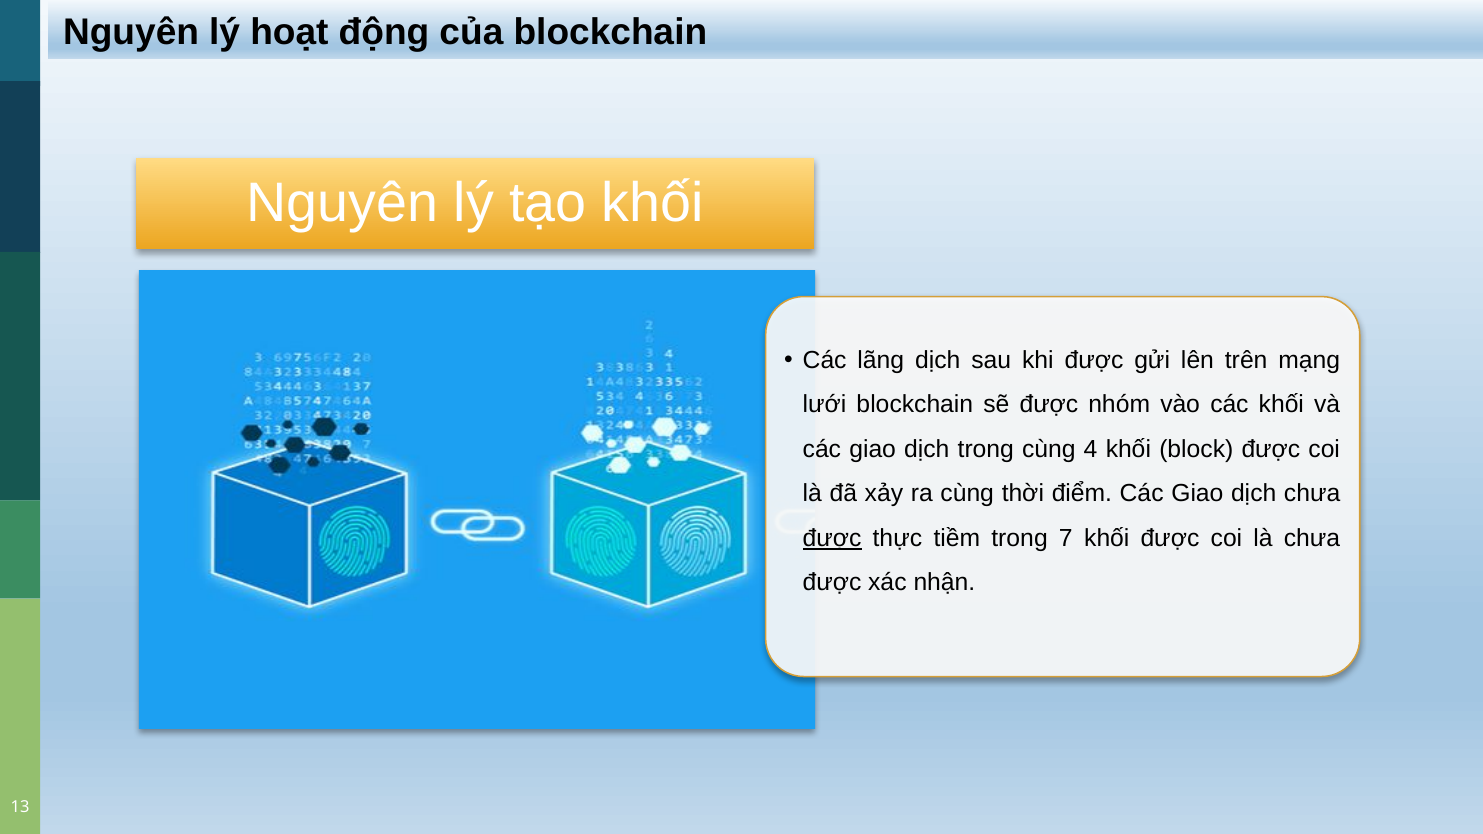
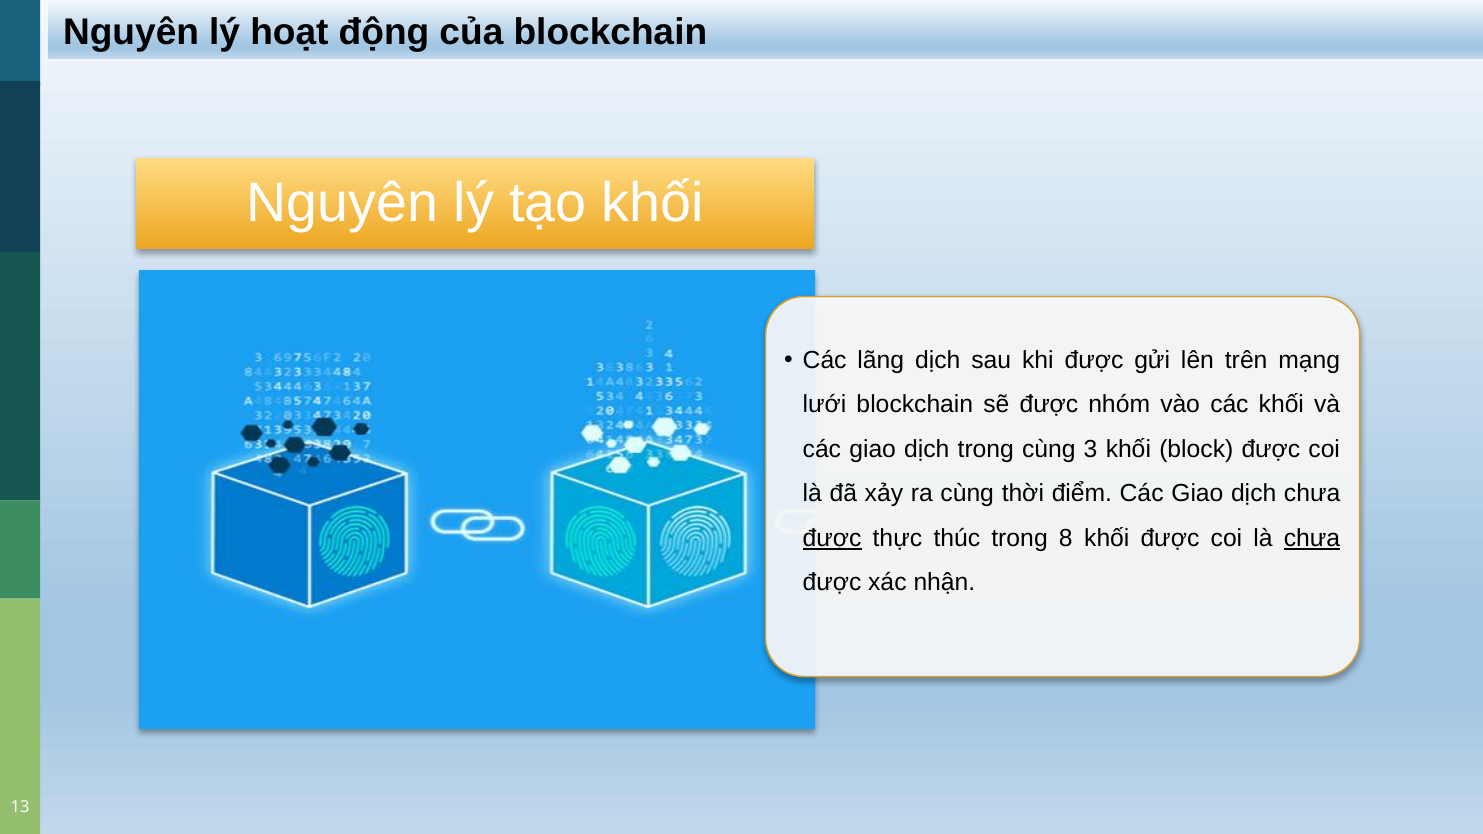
4: 4 -> 3
tiềm: tiềm -> thúc
7: 7 -> 8
chưa at (1312, 538) underline: none -> present
